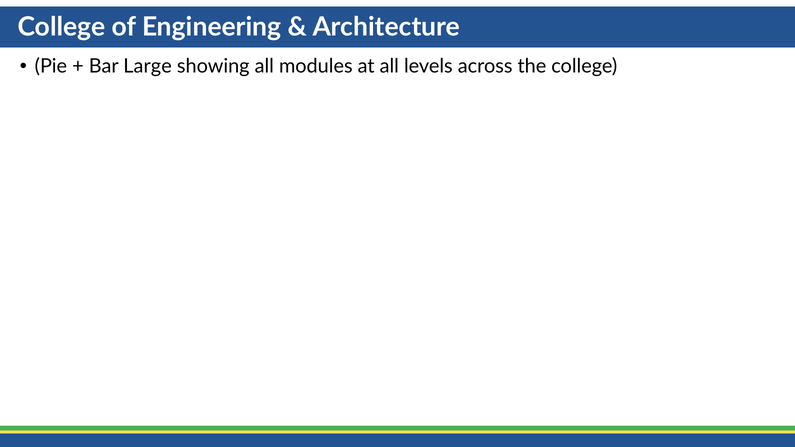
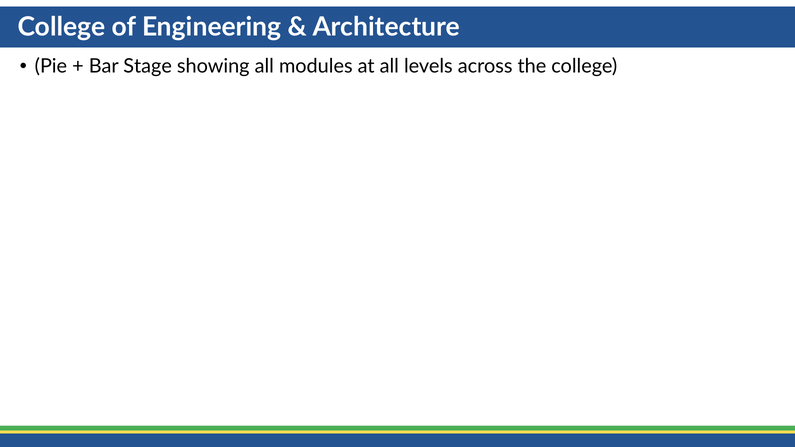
Large: Large -> Stage
